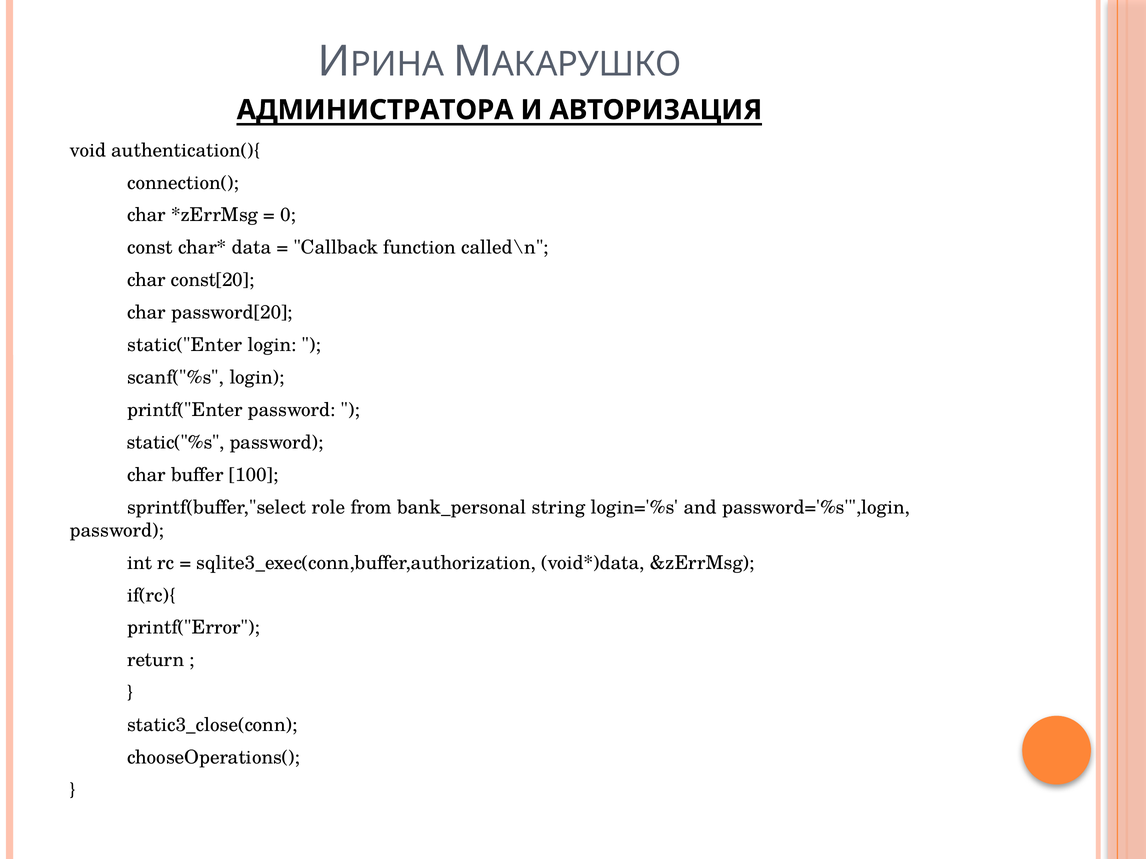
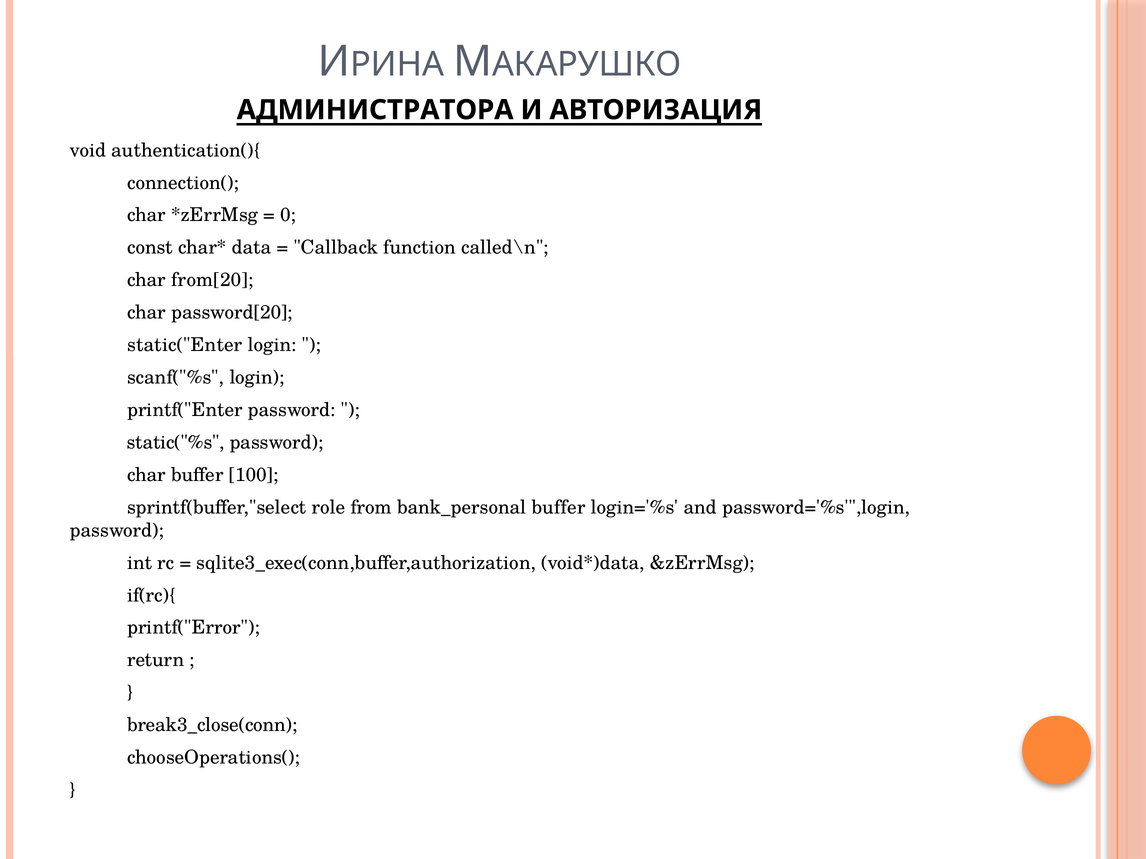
const[20: const[20 -> from[20
bank_personal string: string -> buffer
static3_close(conn: static3_close(conn -> break3_close(conn
